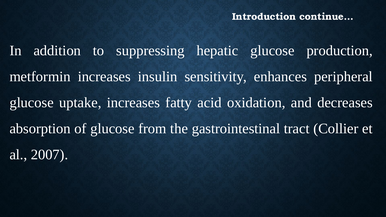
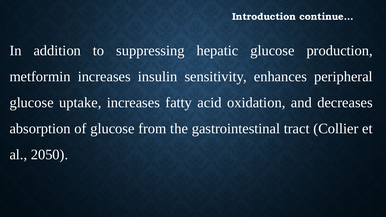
2007: 2007 -> 2050
